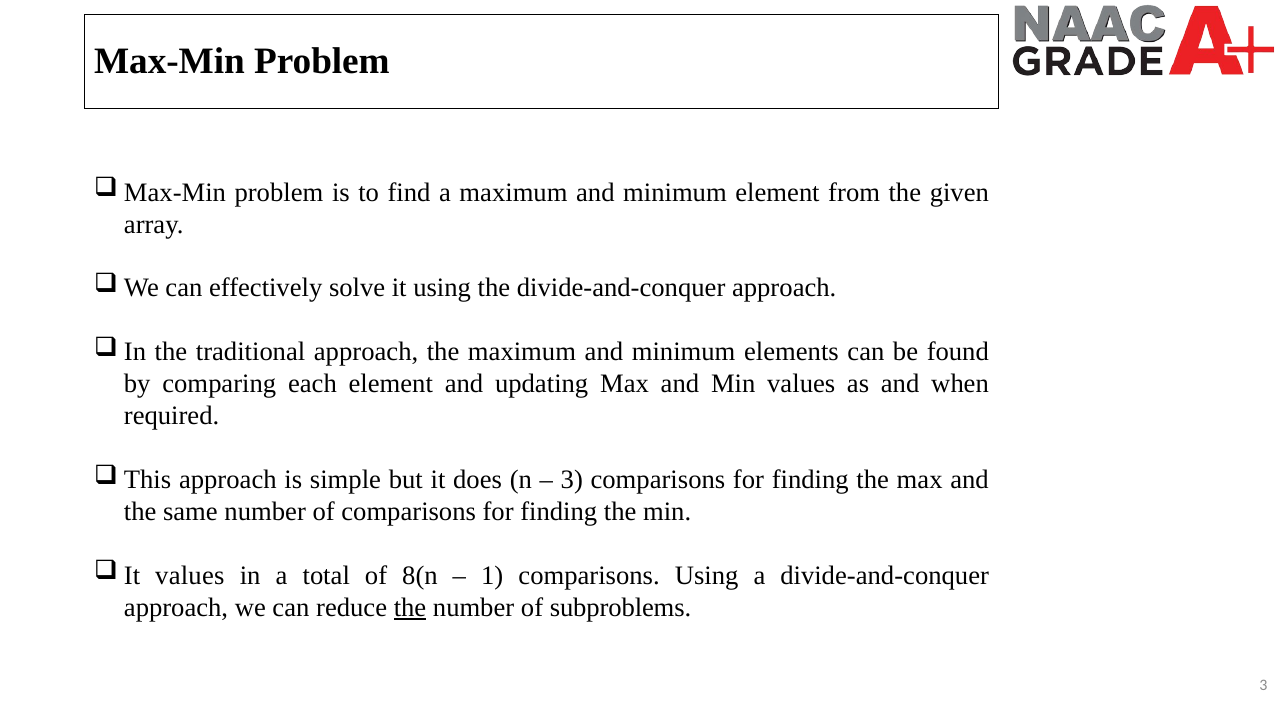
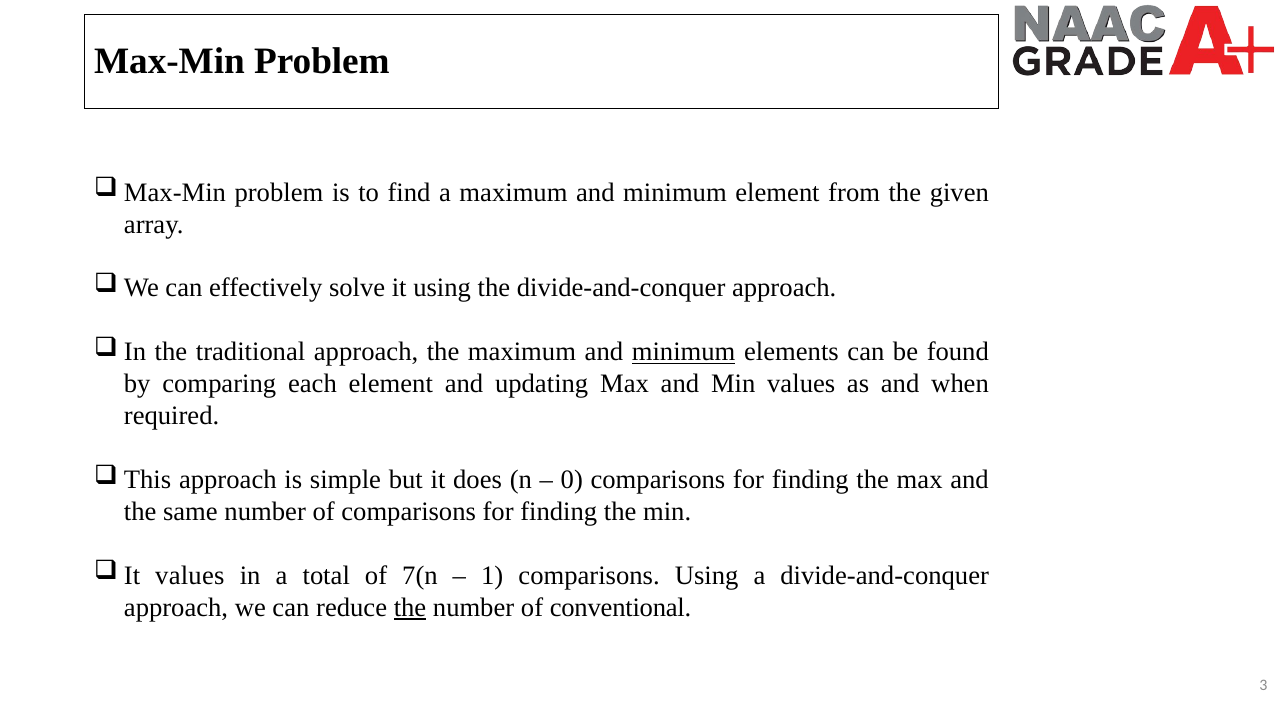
minimum at (684, 352) underline: none -> present
3 at (572, 480): 3 -> 0
8(n: 8(n -> 7(n
subproblems: subproblems -> conventional
